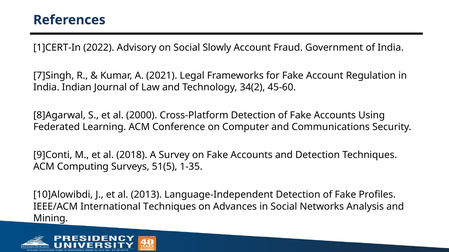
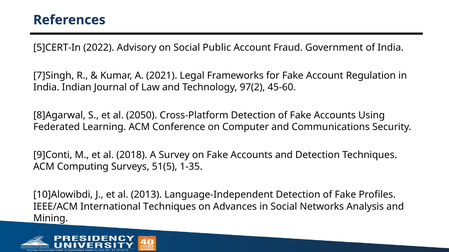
1]CERT-In: 1]CERT-In -> 5]CERT-In
Slowly: Slowly -> Public
34(2: 34(2 -> 97(2
2000: 2000 -> 2050
